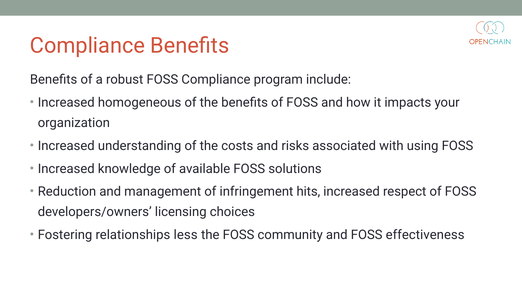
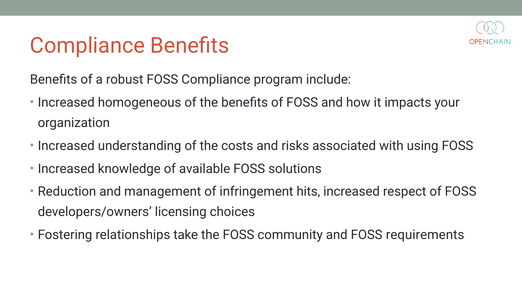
less: less -> take
effectiveness: effectiveness -> requirements
